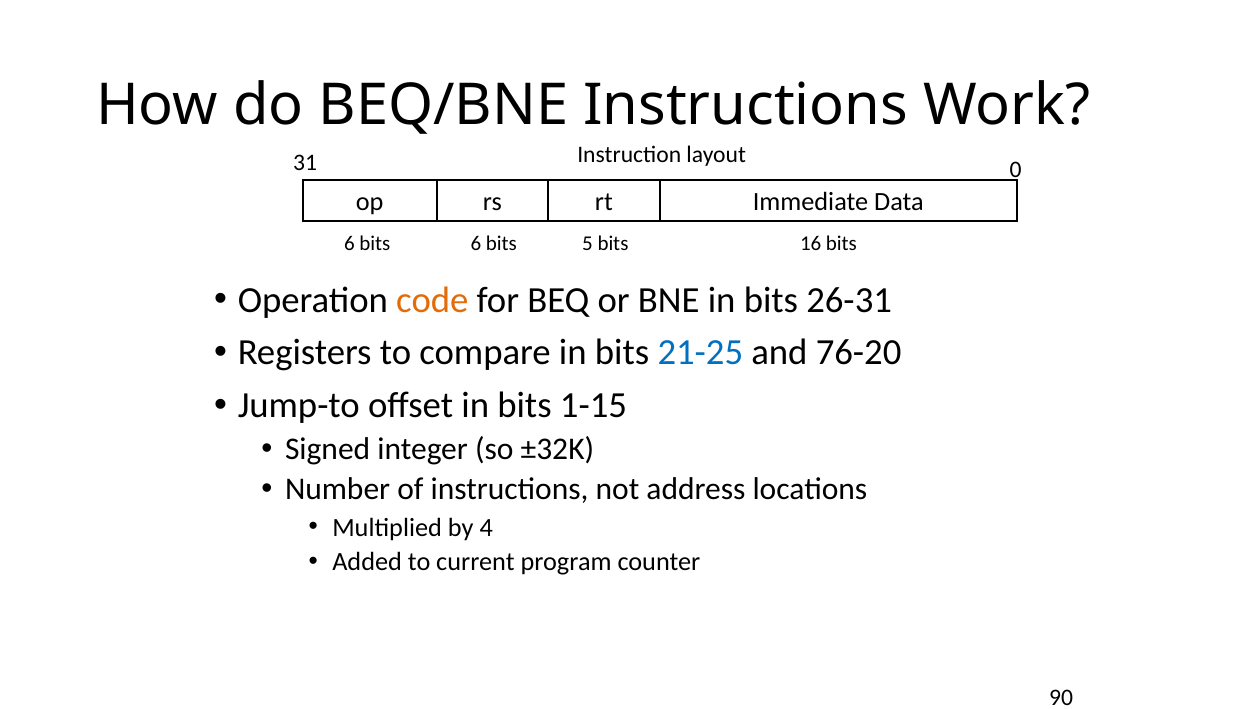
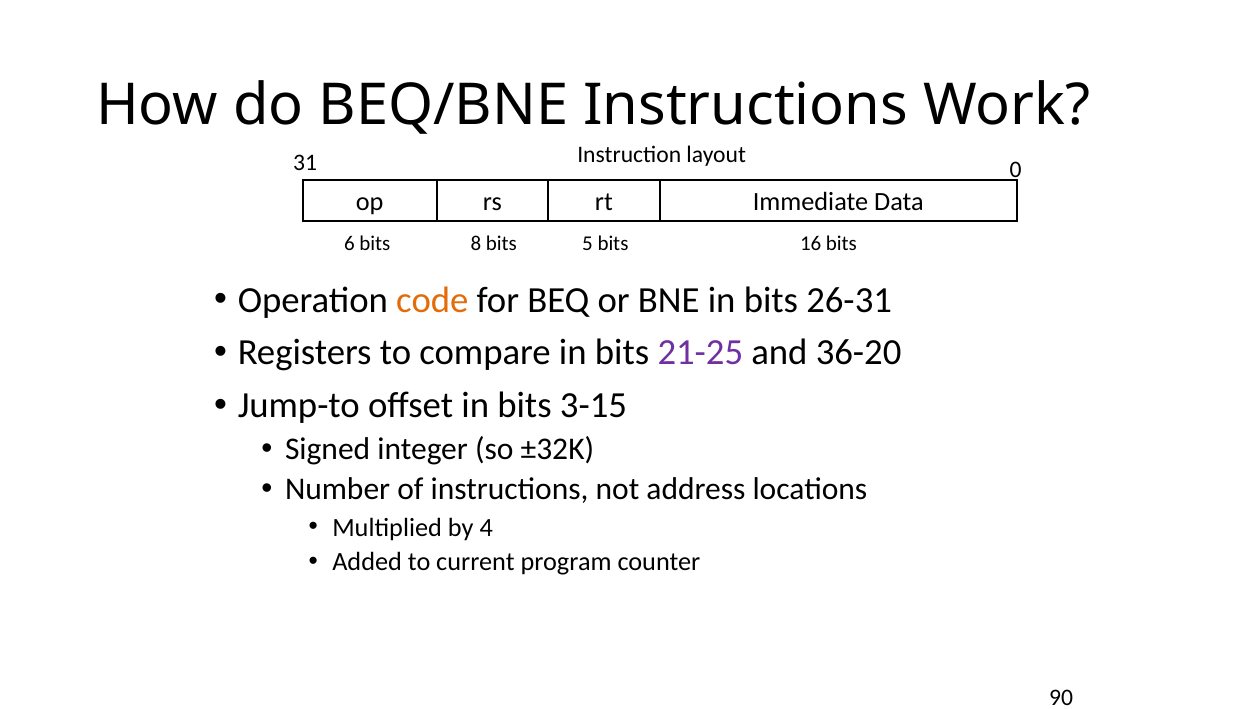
bits 6: 6 -> 8
21-25 colour: blue -> purple
76-20: 76-20 -> 36-20
1-15: 1-15 -> 3-15
